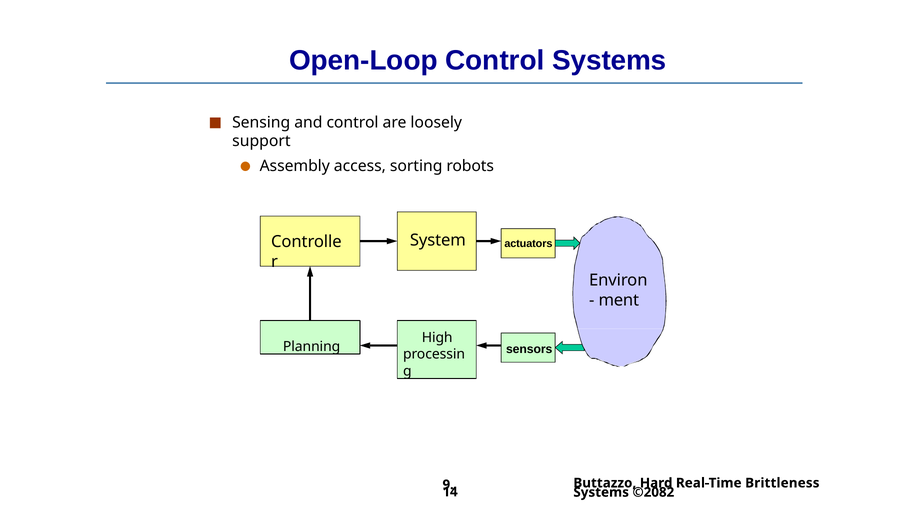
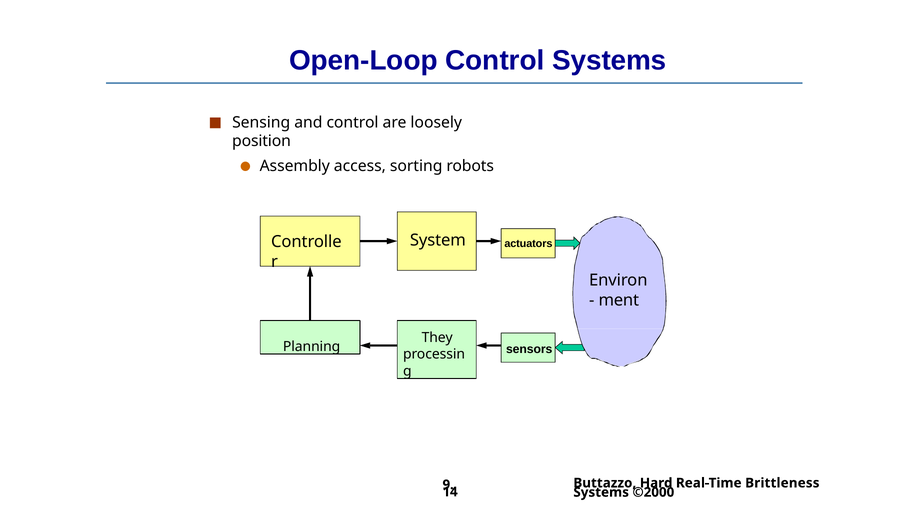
support: support -> position
High: High -> They
©2082: ©2082 -> ©2000
